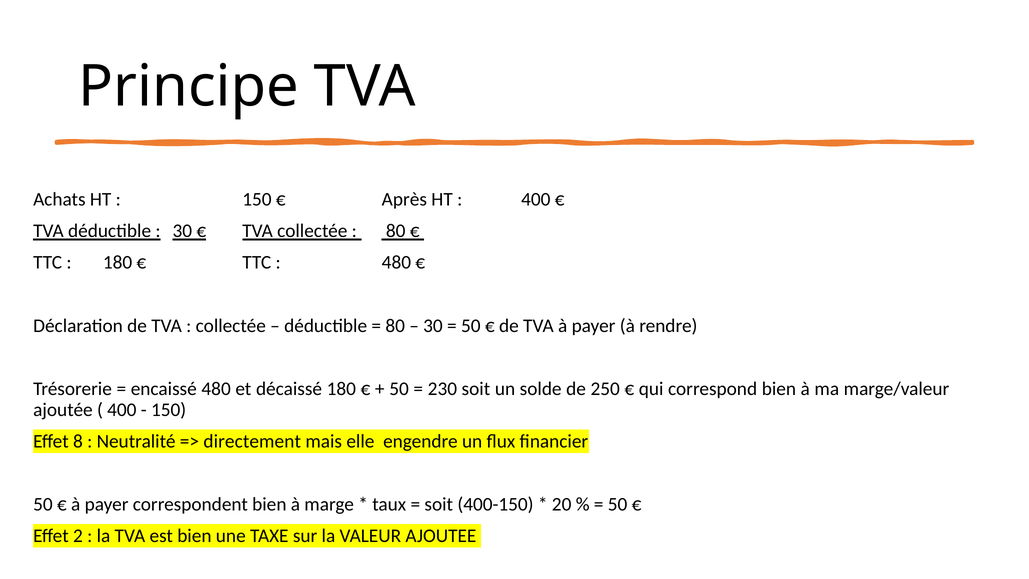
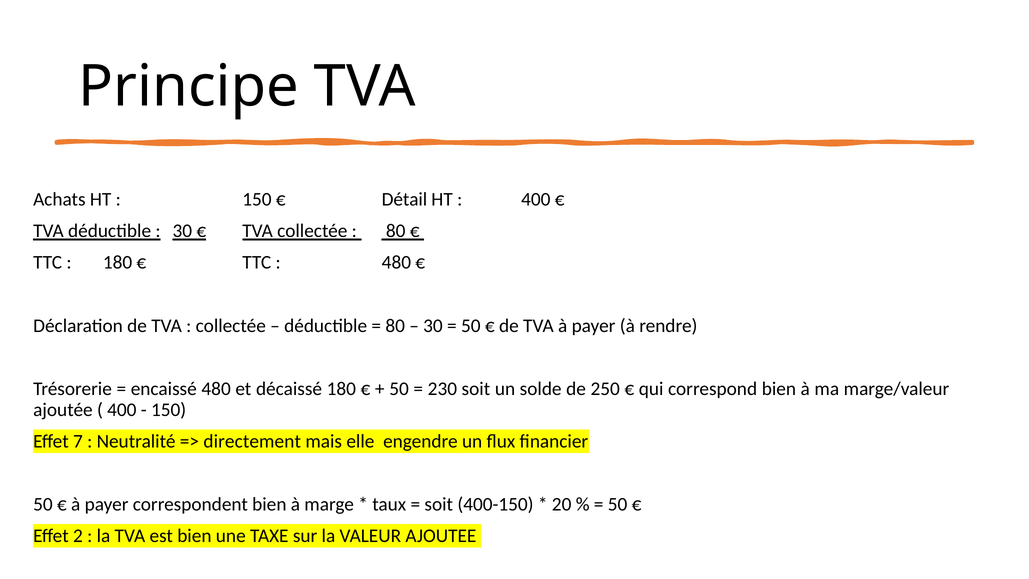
Après: Après -> Détail
8: 8 -> 7
